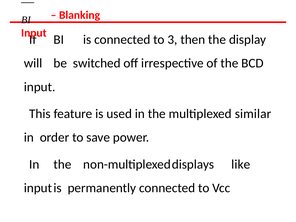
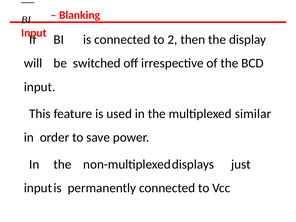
3: 3 -> 2
like: like -> just
